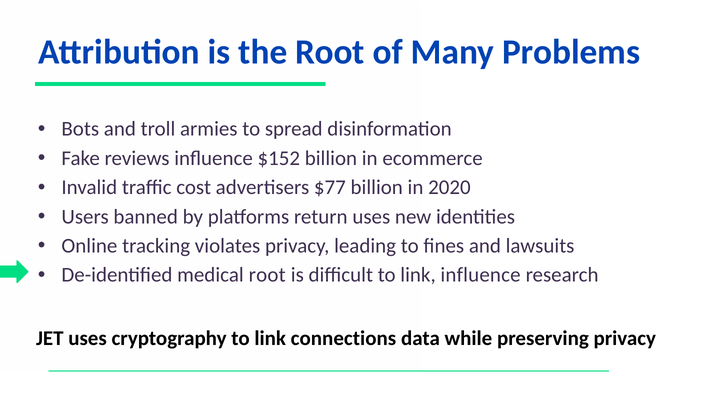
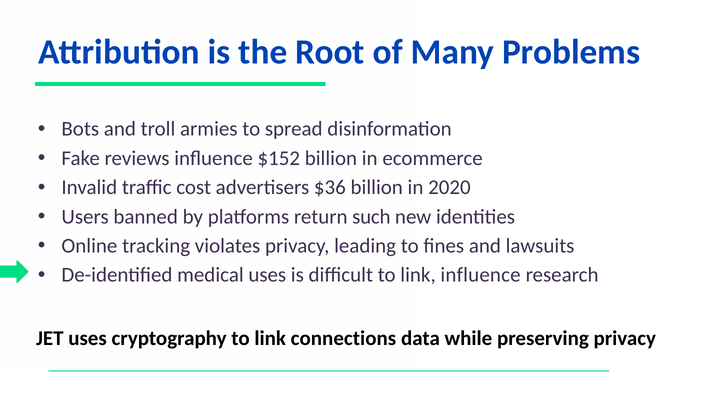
$77: $77 -> $36
return uses: uses -> such
medical root: root -> uses
